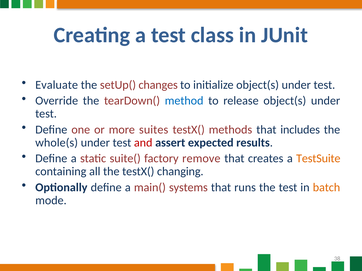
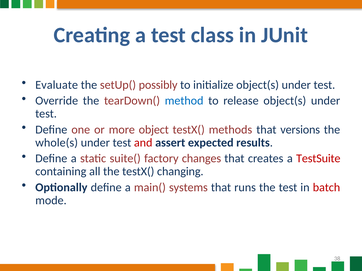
changes: changes -> possibly
suites: suites -> object
includes: includes -> versions
remove: remove -> changes
TestSuite colour: orange -> red
batch colour: orange -> red
